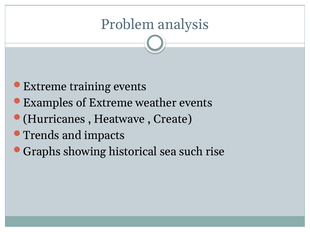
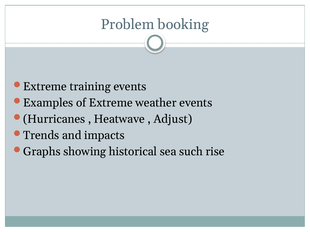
analysis: analysis -> booking
Create: Create -> Adjust
